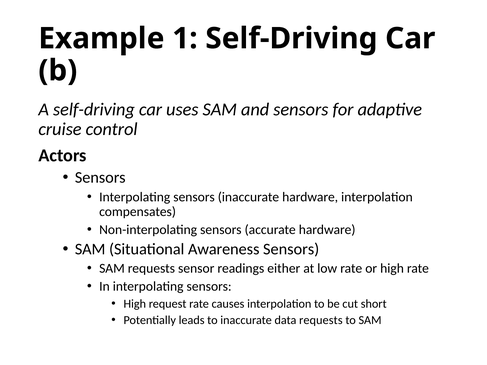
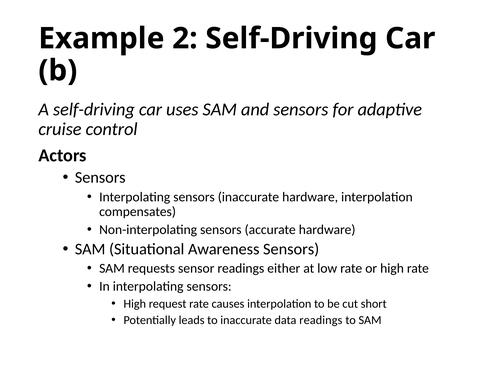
1: 1 -> 2
data requests: requests -> readings
